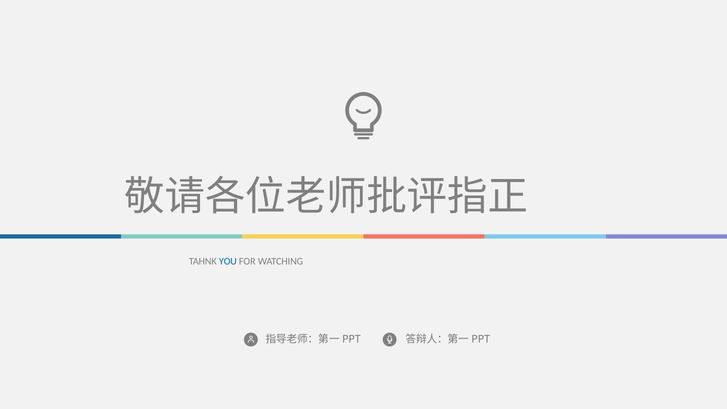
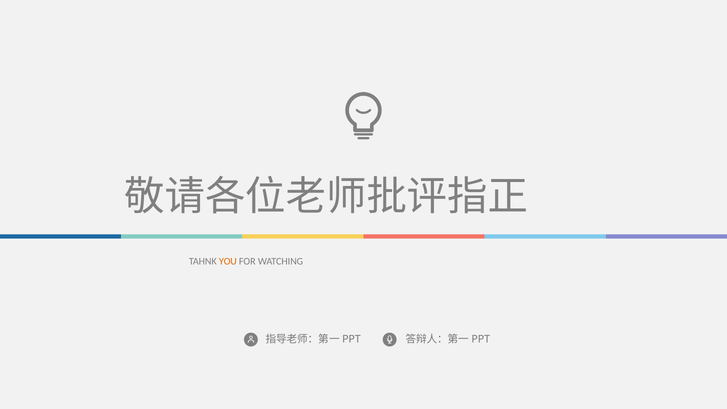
YOU colour: blue -> orange
